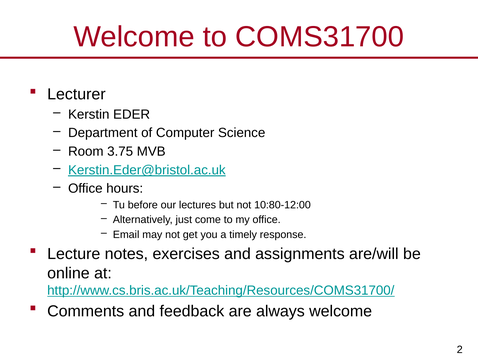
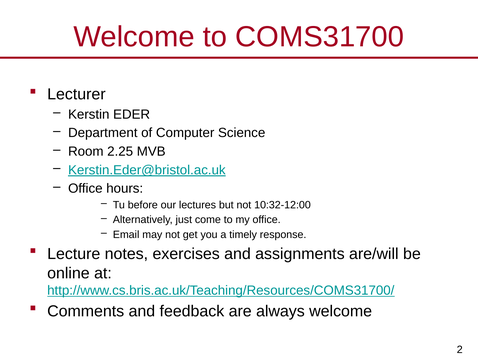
3.75: 3.75 -> 2.25
10:80-12:00: 10:80-12:00 -> 10:32-12:00
